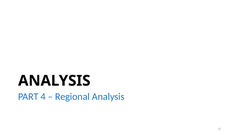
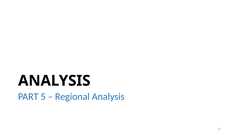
4: 4 -> 5
